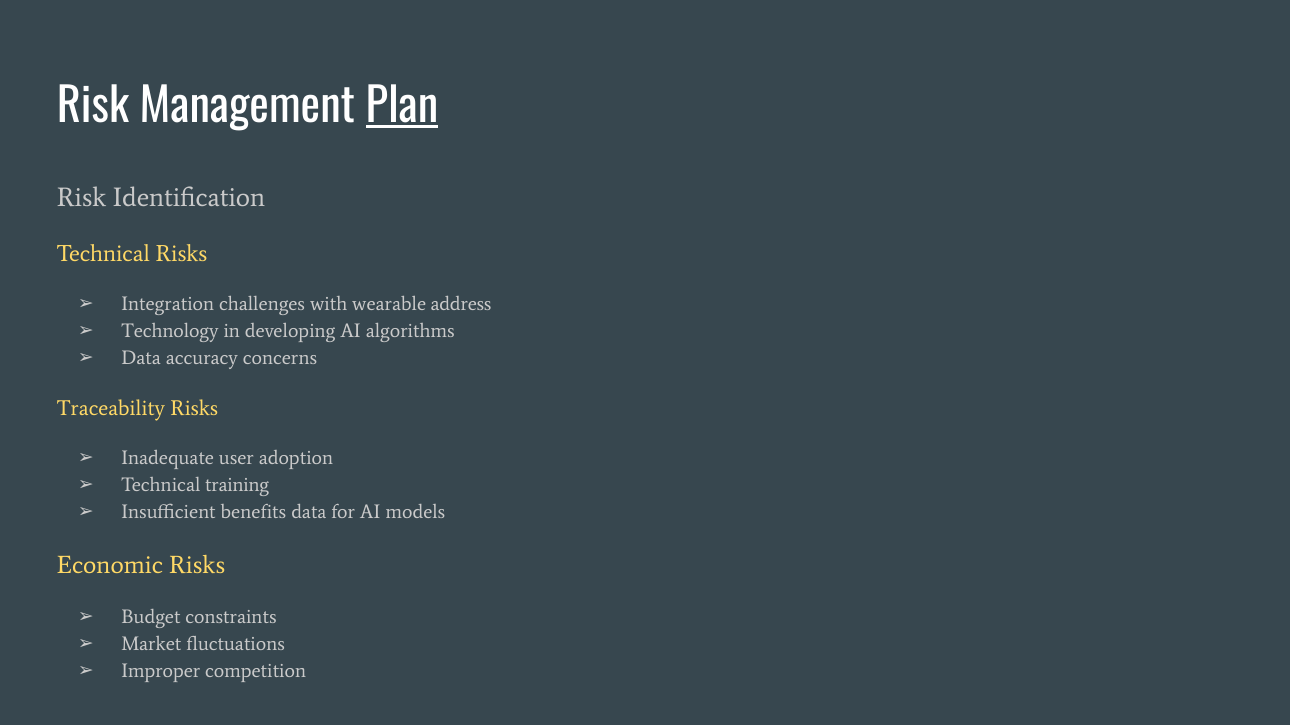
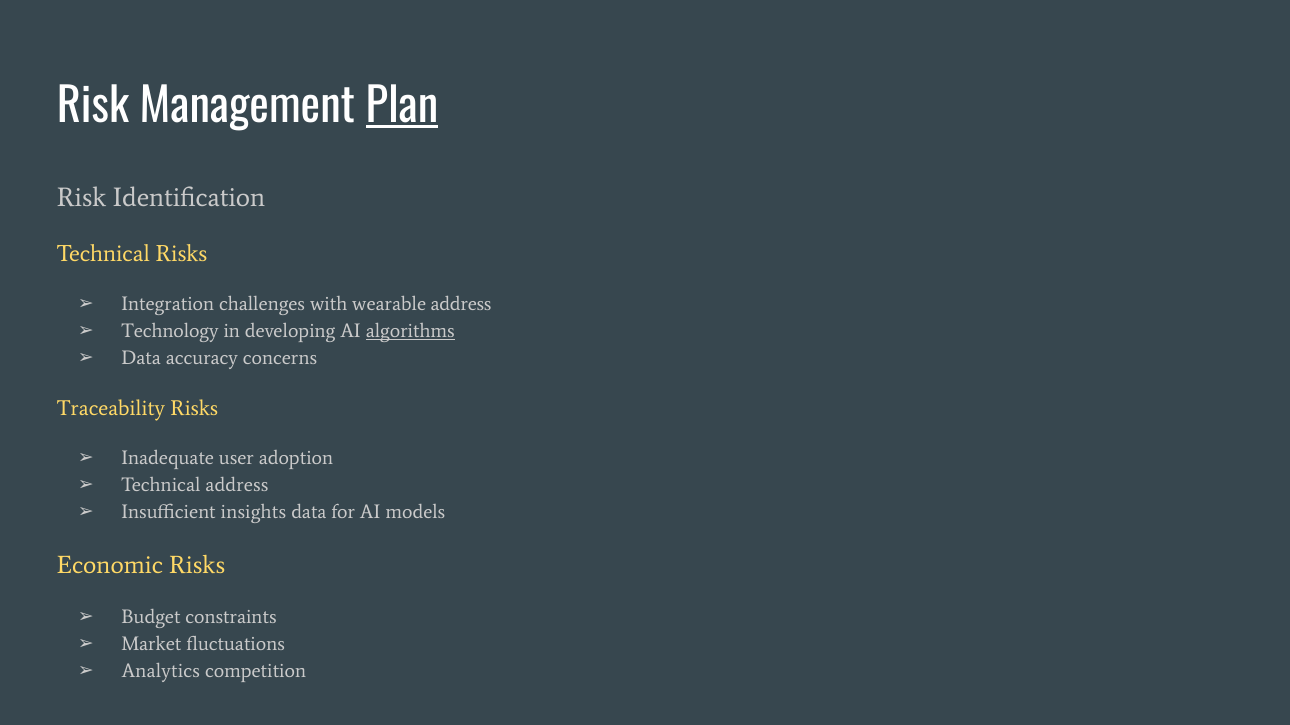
algorithms underline: none -> present
Technical training: training -> address
benefits: benefits -> insights
Improper: Improper -> Analytics
